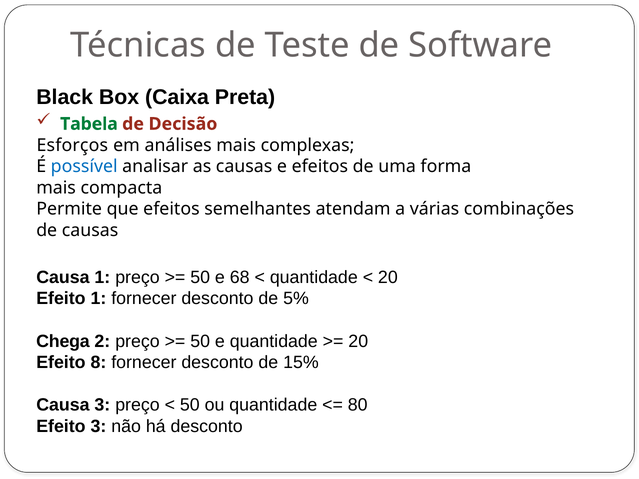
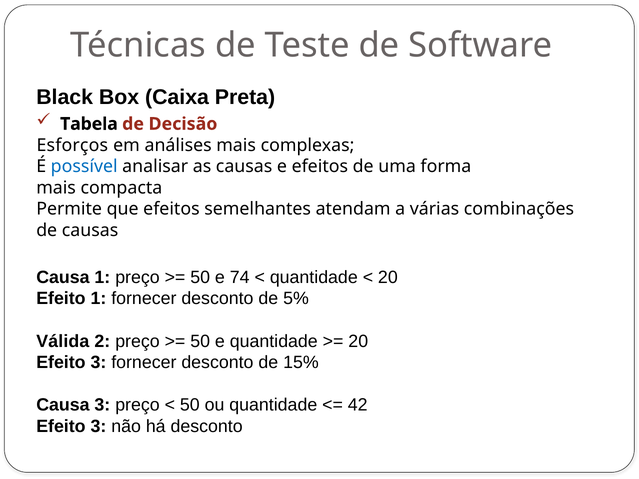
Tabela colour: green -> black
68: 68 -> 74
Chega: Chega -> Válida
8 at (98, 363): 8 -> 3
80: 80 -> 42
